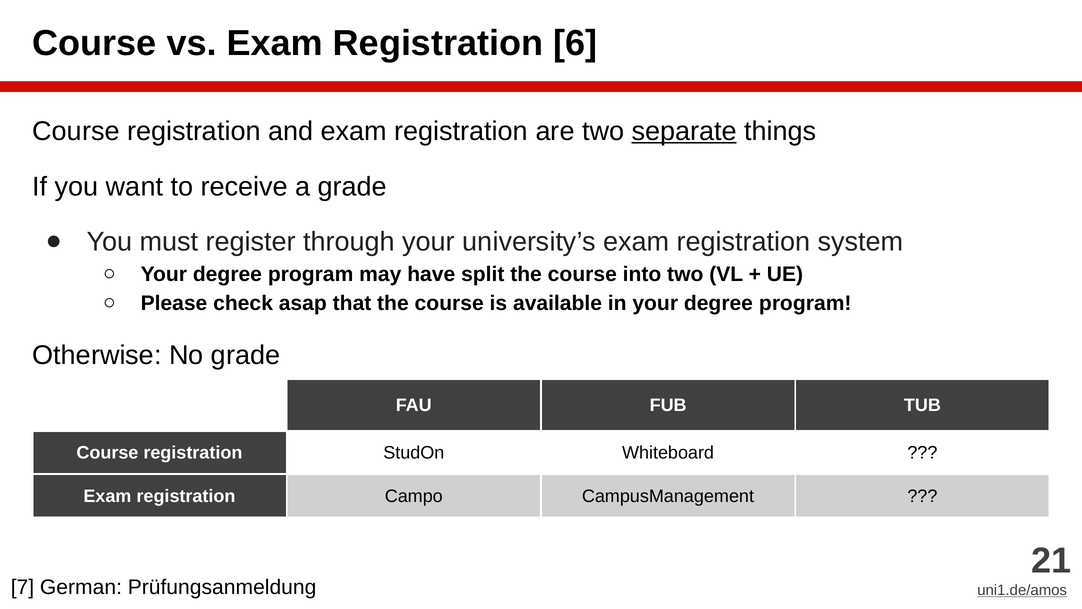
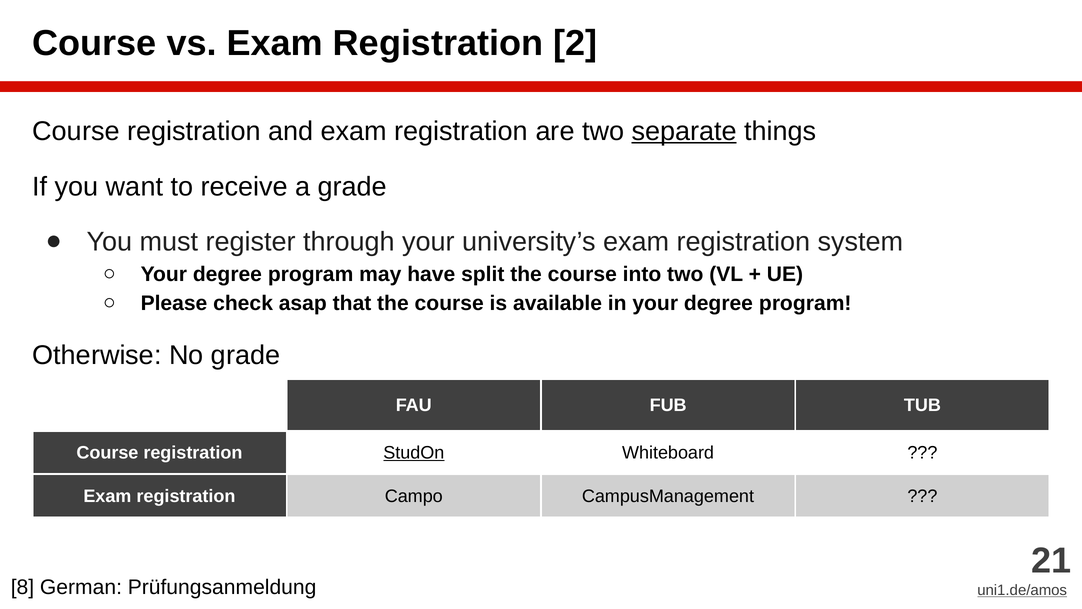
6: 6 -> 2
StudOn underline: none -> present
7: 7 -> 8
